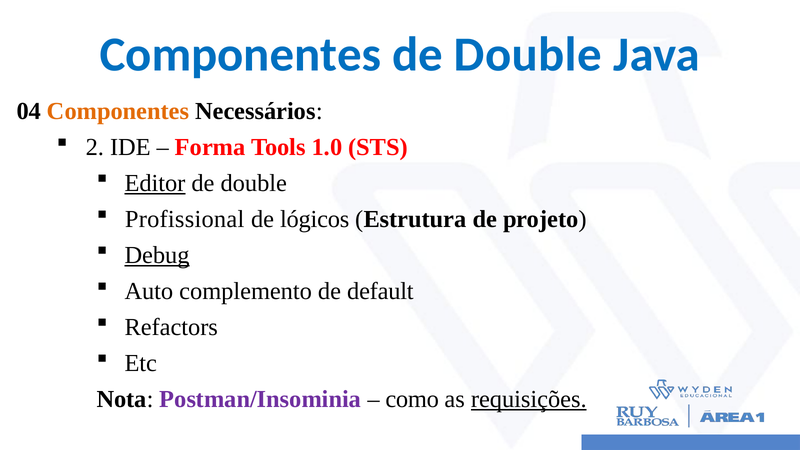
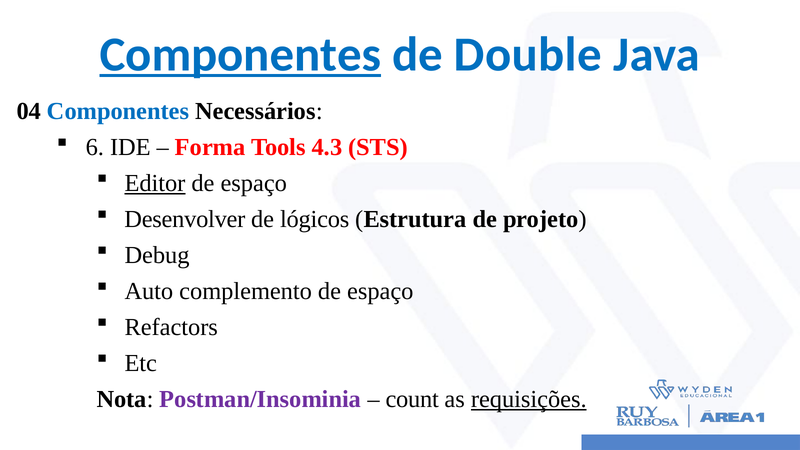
Componentes at (240, 55) underline: none -> present
Componentes at (118, 111) colour: orange -> blue
2: 2 -> 6
1.0: 1.0 -> 4.3
double at (254, 183): double -> espaço
Profissional: Profissional -> Desenvolver
Debug underline: present -> none
complemento de default: default -> espaço
como: como -> count
